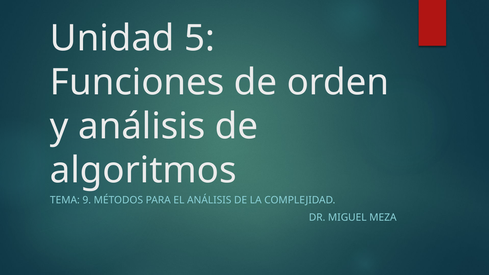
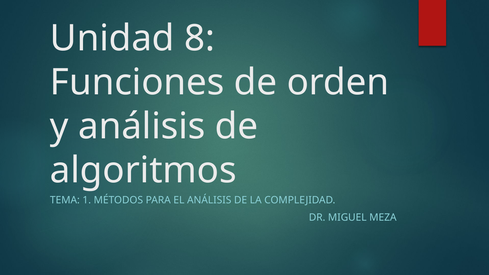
5: 5 -> 8
9: 9 -> 1
